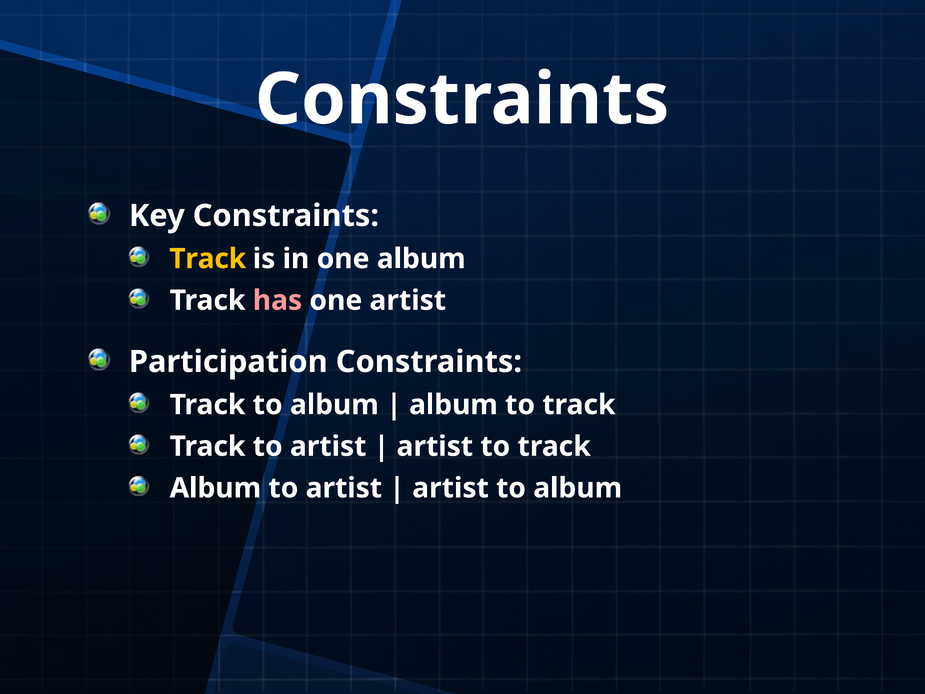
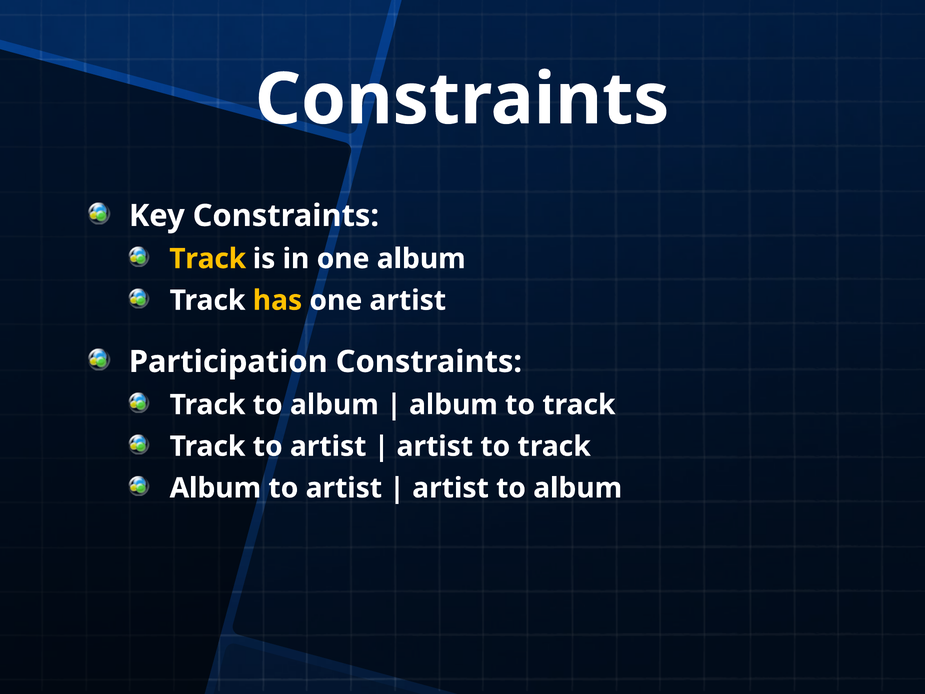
has colour: pink -> yellow
